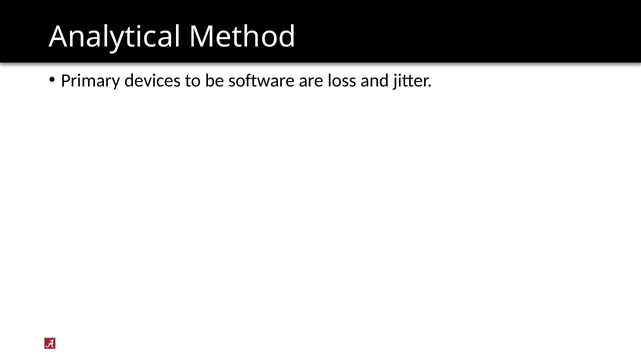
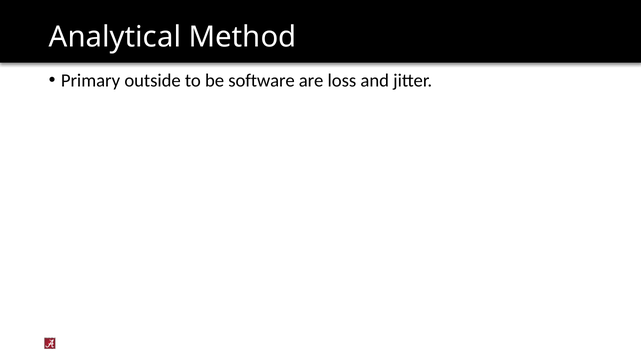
devices: devices -> outside
